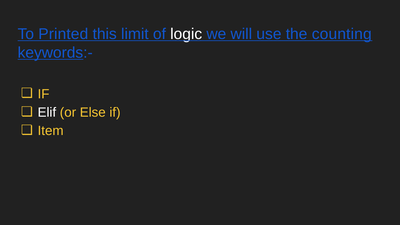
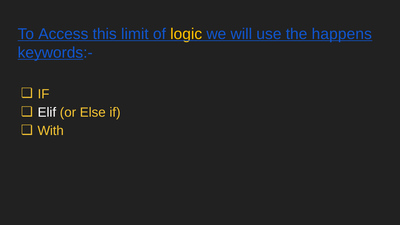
Printed: Printed -> Access
logic colour: white -> yellow
counting: counting -> happens
Item: Item -> With
